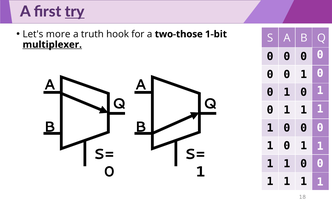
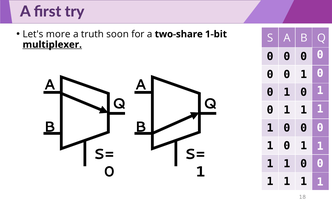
try underline: present -> none
hook: hook -> soon
two-those: two-those -> two-share
